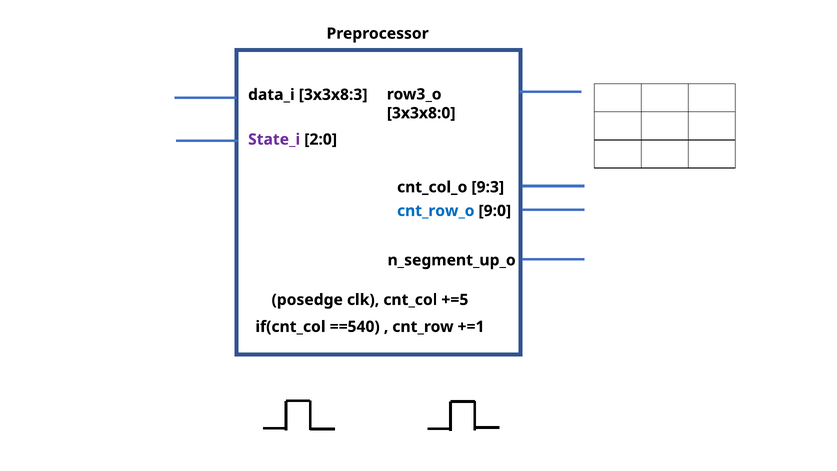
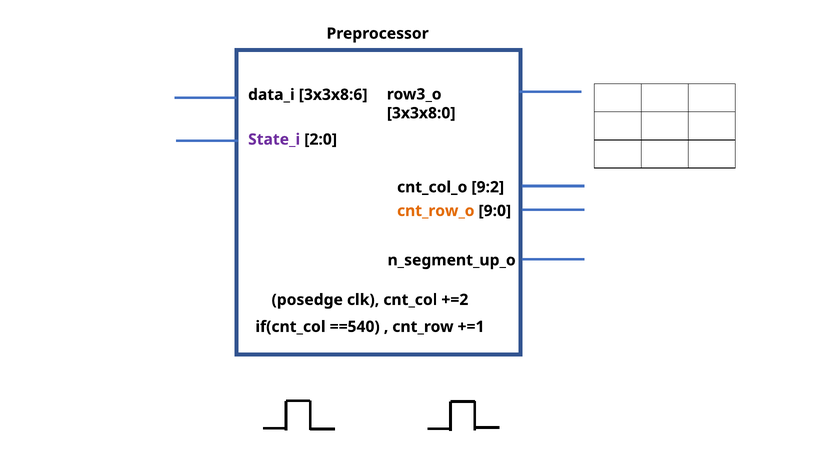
3x3x8:3: 3x3x8:3 -> 3x3x8:6
9:3: 9:3 -> 9:2
cnt_row_o colour: blue -> orange
+=5: +=5 -> +=2
